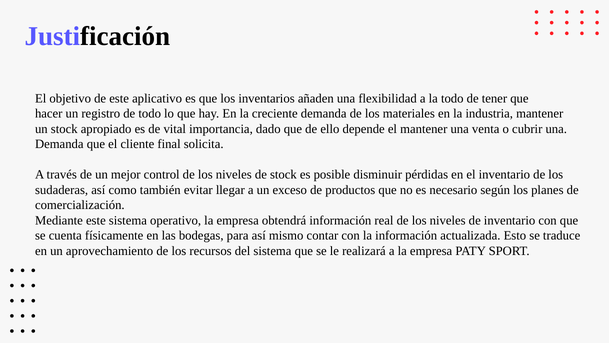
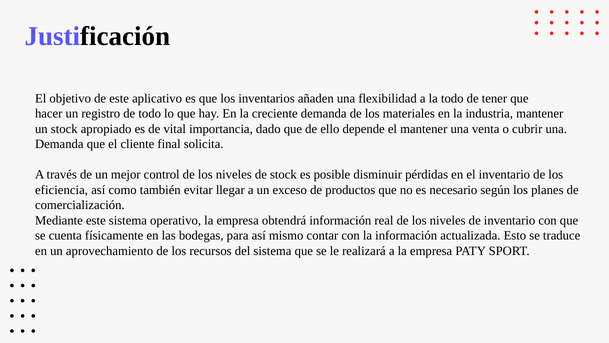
sudaderas: sudaderas -> eficiencia
